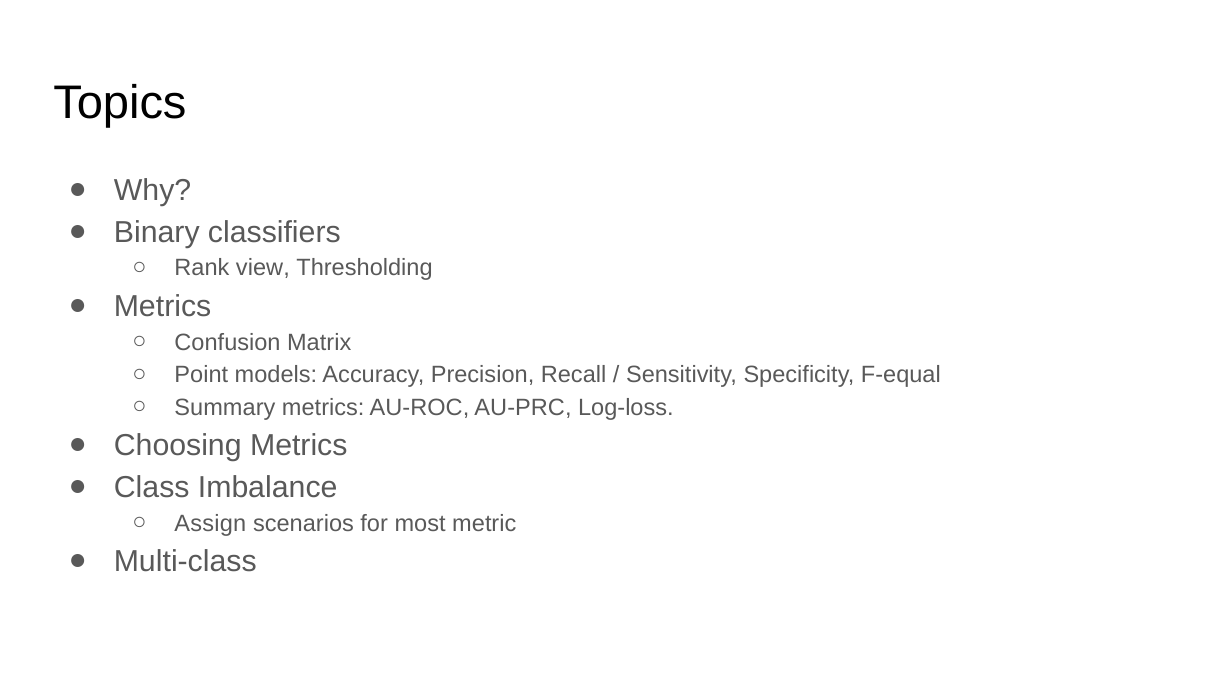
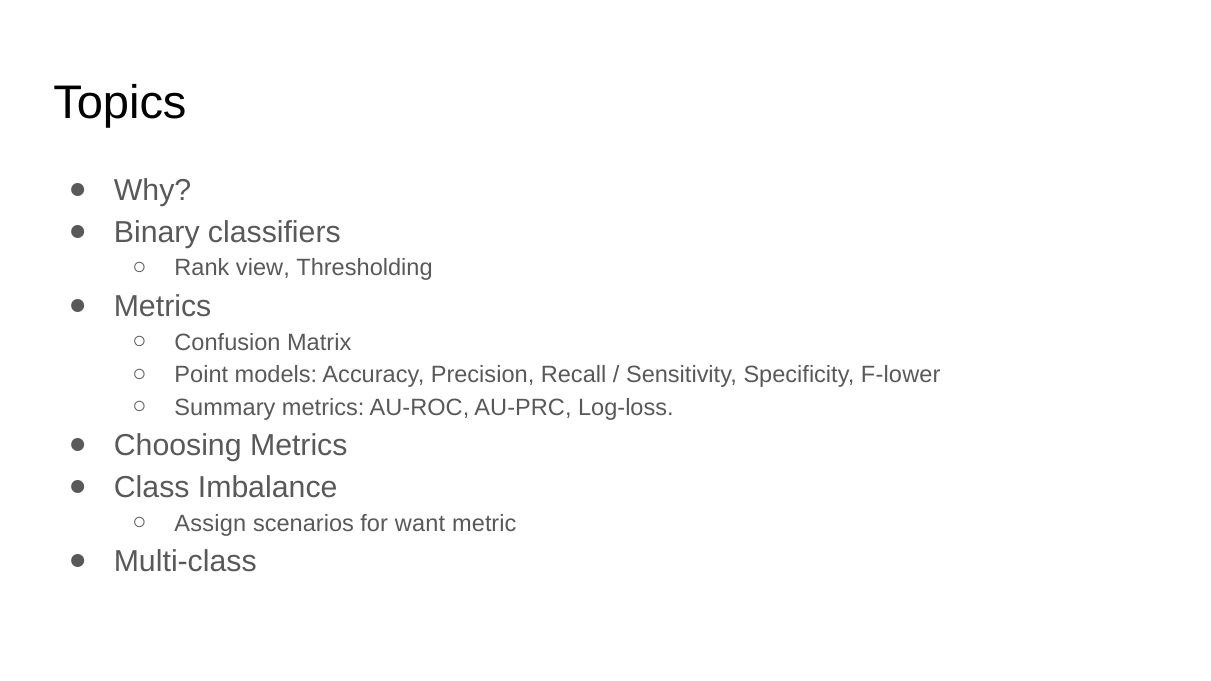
F-equal: F-equal -> F-lower
most: most -> want
